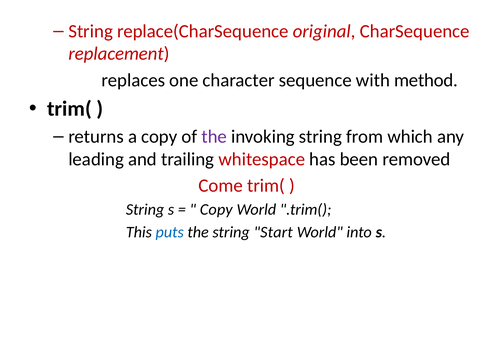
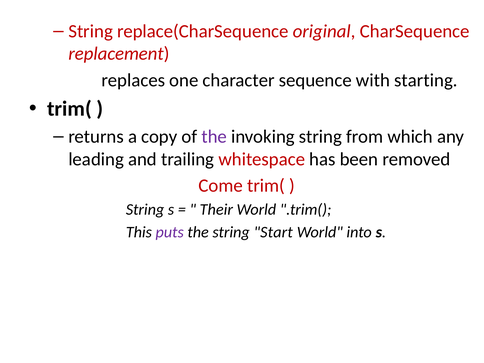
method: method -> starting
Copy at (216, 210): Copy -> Their
puts colour: blue -> purple
